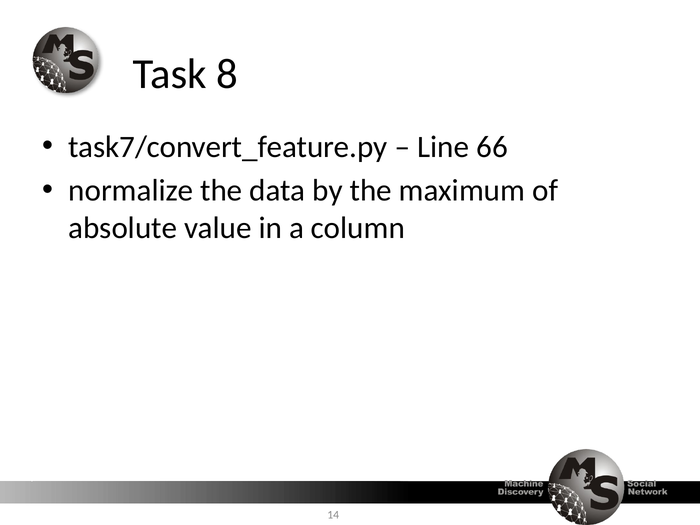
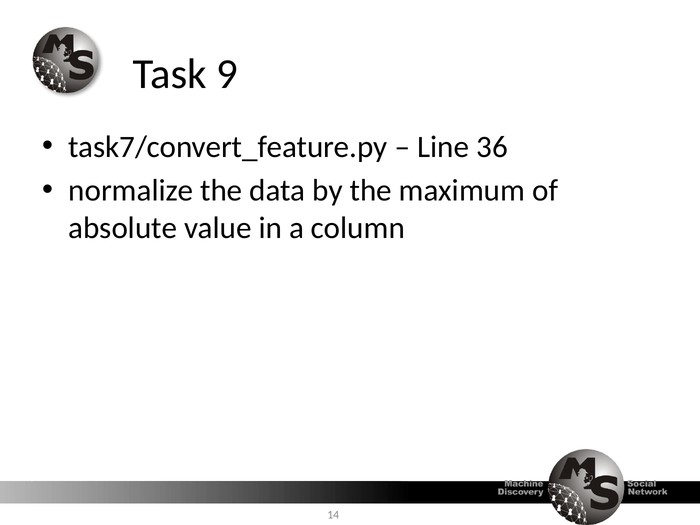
8: 8 -> 9
66: 66 -> 36
